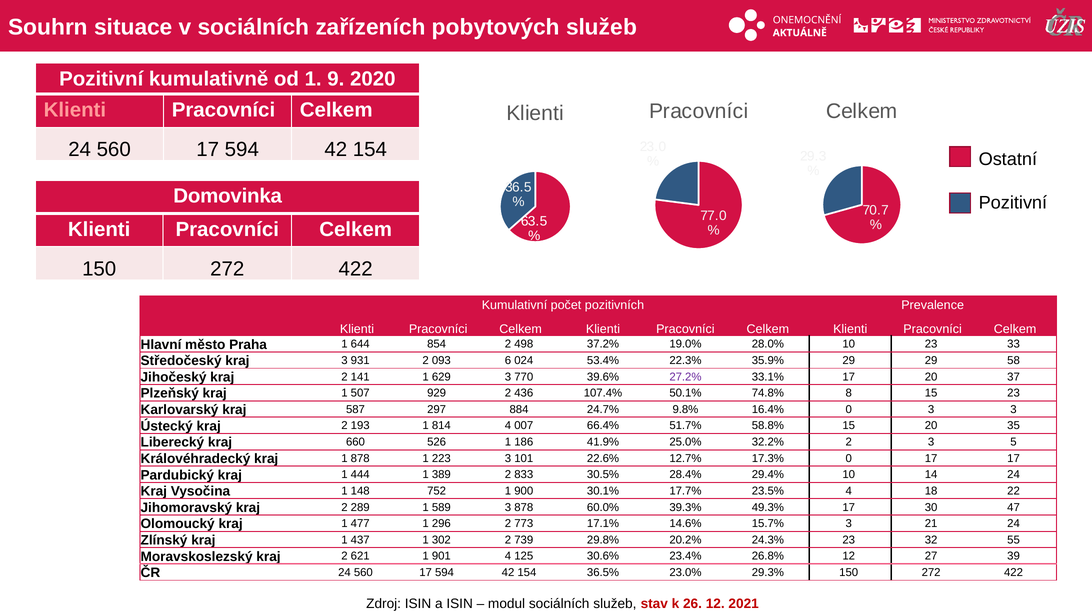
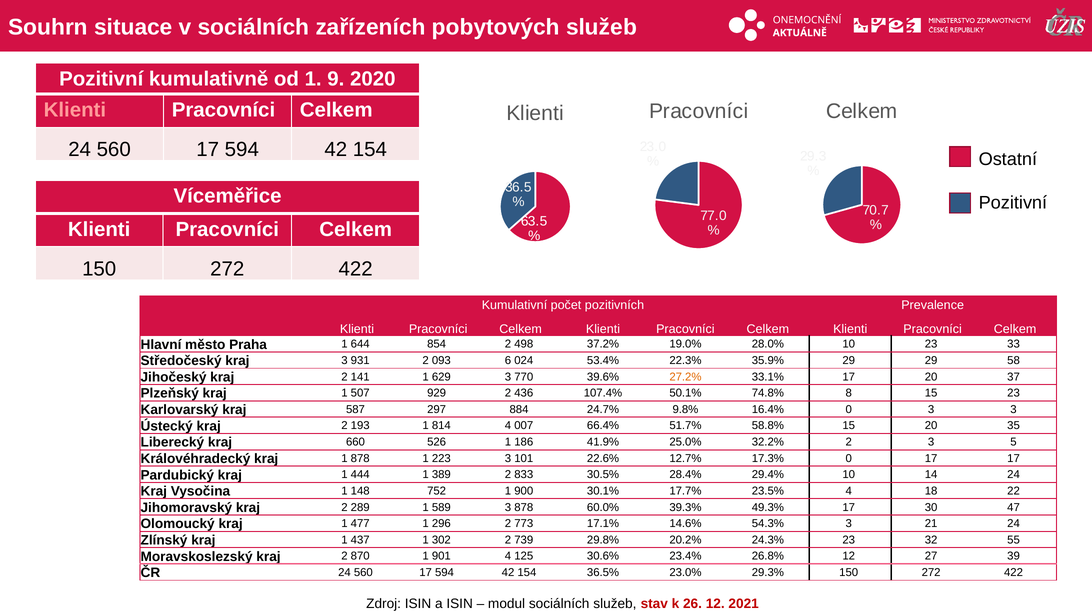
Domovinka: Domovinka -> Víceměřice
27.2% colour: purple -> orange
15.7%: 15.7% -> 54.3%
621: 621 -> 870
